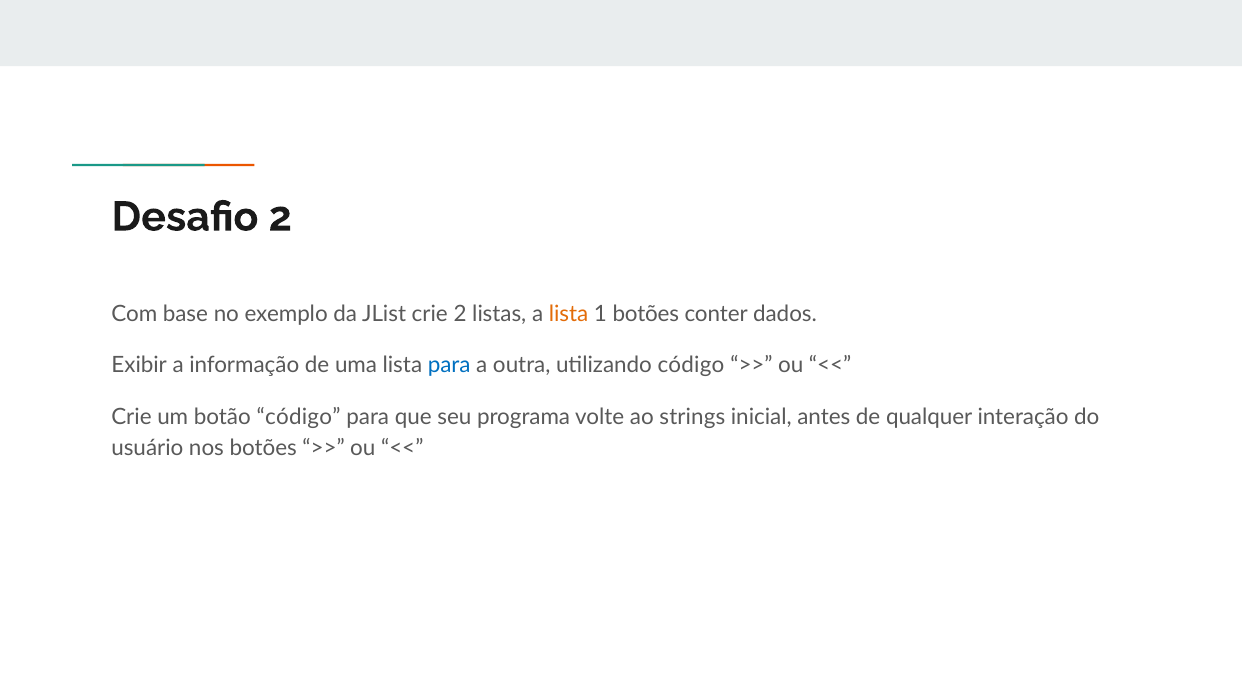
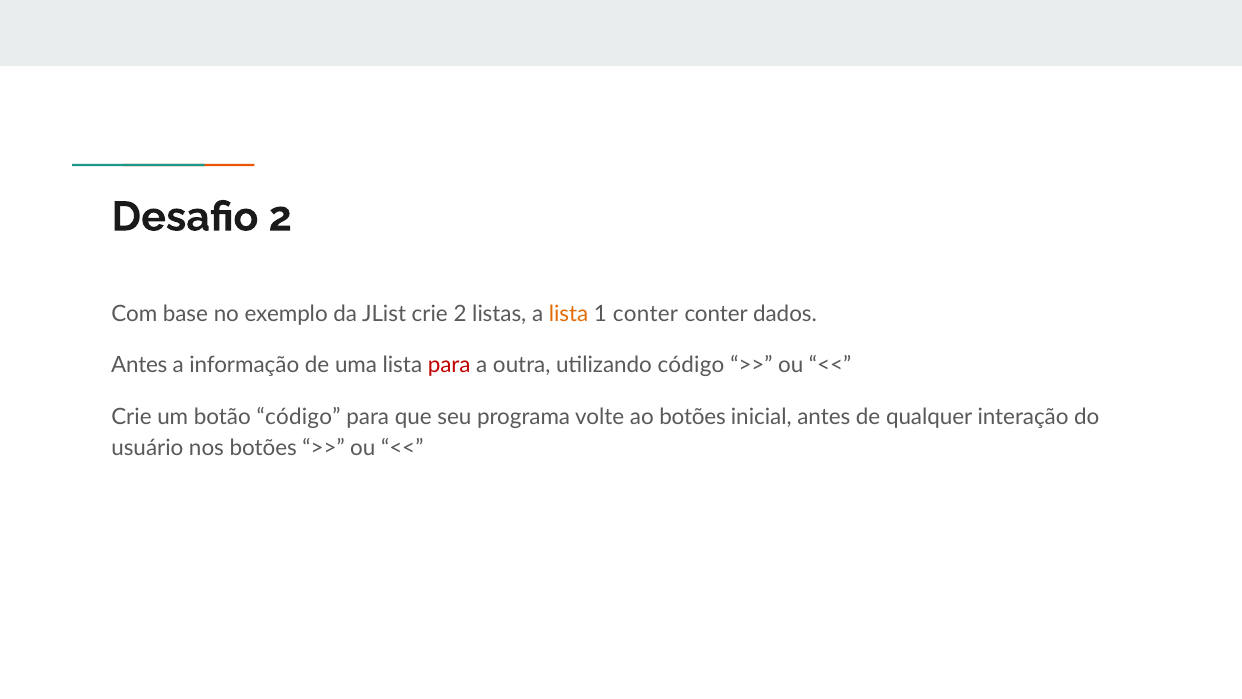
1 botões: botões -> conter
Exibir at (139, 365): Exibir -> Antes
para at (449, 365) colour: blue -> red
ao strings: strings -> botões
